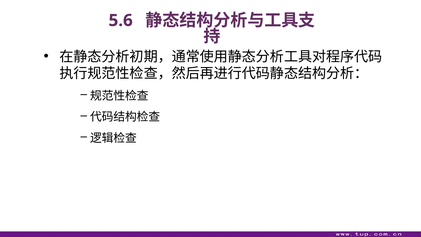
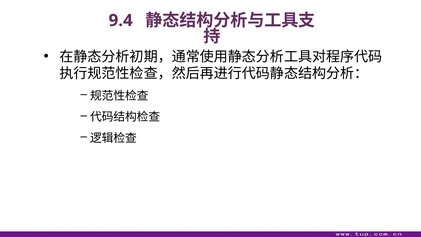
5.6: 5.6 -> 9.4
